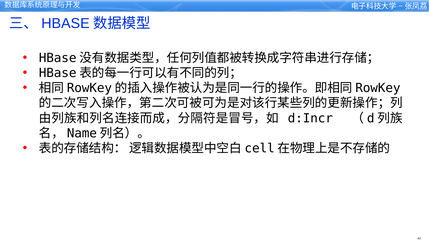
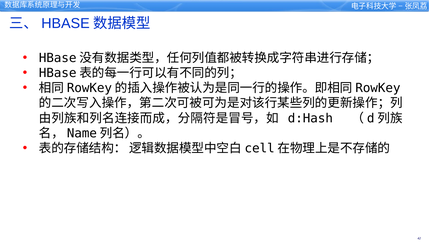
d:Incr: d:Incr -> d:Hash
